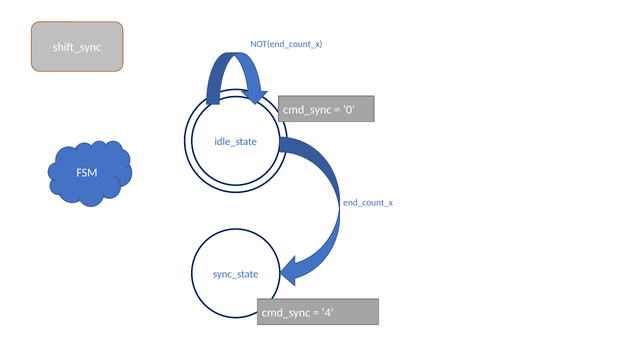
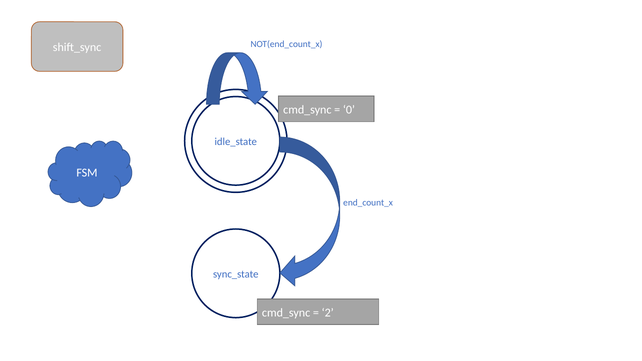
4: 4 -> 2
